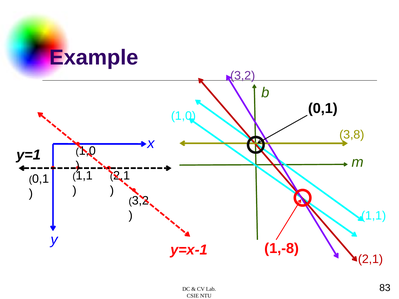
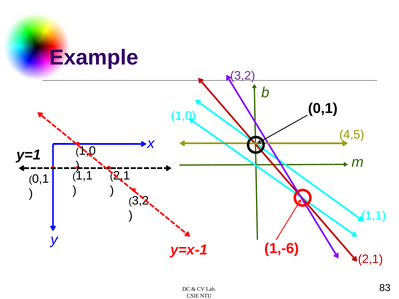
3,8: 3,8 -> 4,5
1,-8: 1,-8 -> 1,-6
